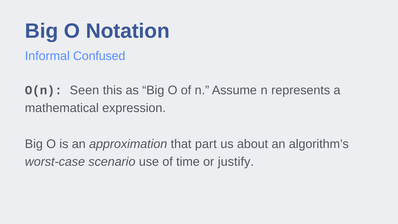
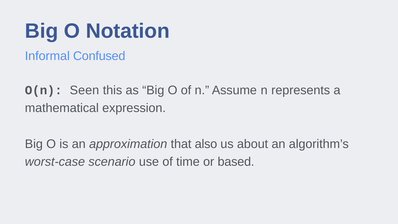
part: part -> also
justify: justify -> based
